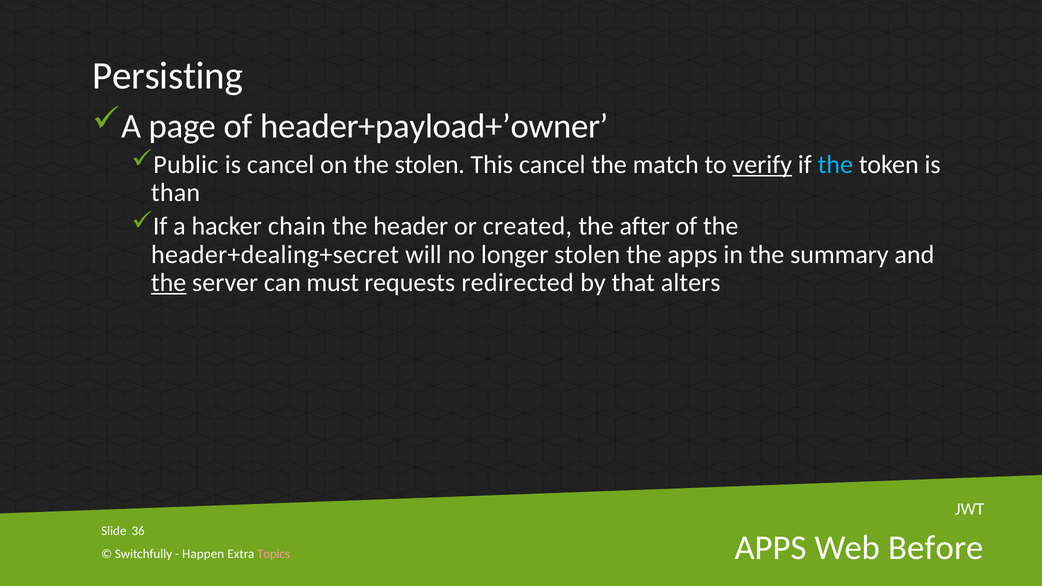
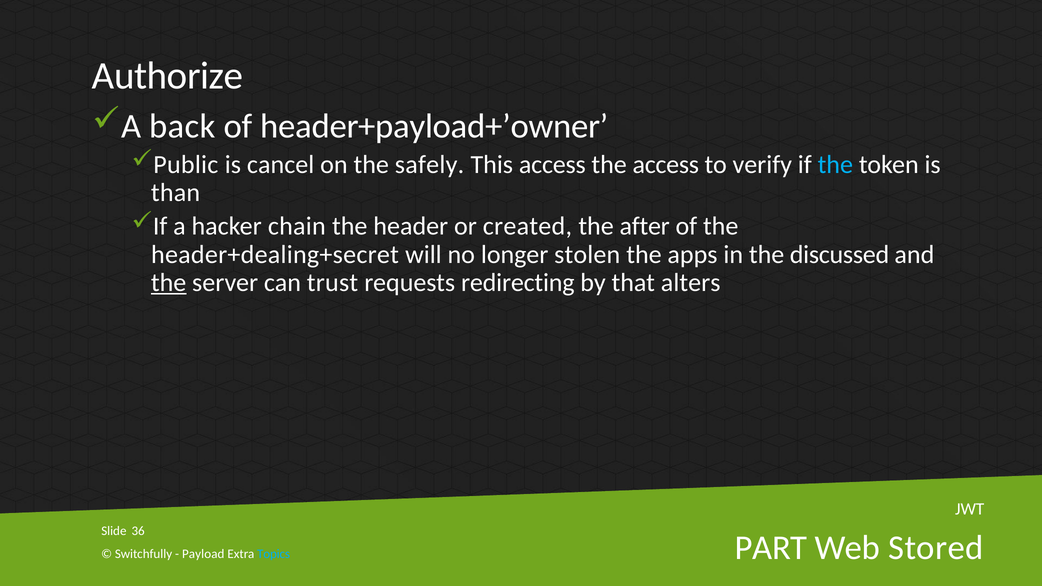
Persisting: Persisting -> Authorize
page: page -> back
the stolen: stolen -> safely
This cancel: cancel -> access
the match: match -> access
verify underline: present -> none
summary: summary -> discussed
must: must -> trust
redirected: redirected -> redirecting
APPS at (771, 548): APPS -> PART
Before: Before -> Stored
Happen: Happen -> Payload
Topics colour: pink -> light blue
